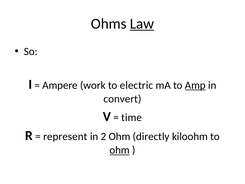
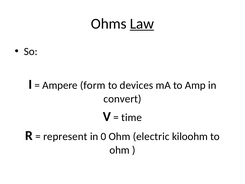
work: work -> form
electric: electric -> devices
Amp underline: present -> none
2: 2 -> 0
directly: directly -> electric
ohm at (120, 150) underline: present -> none
